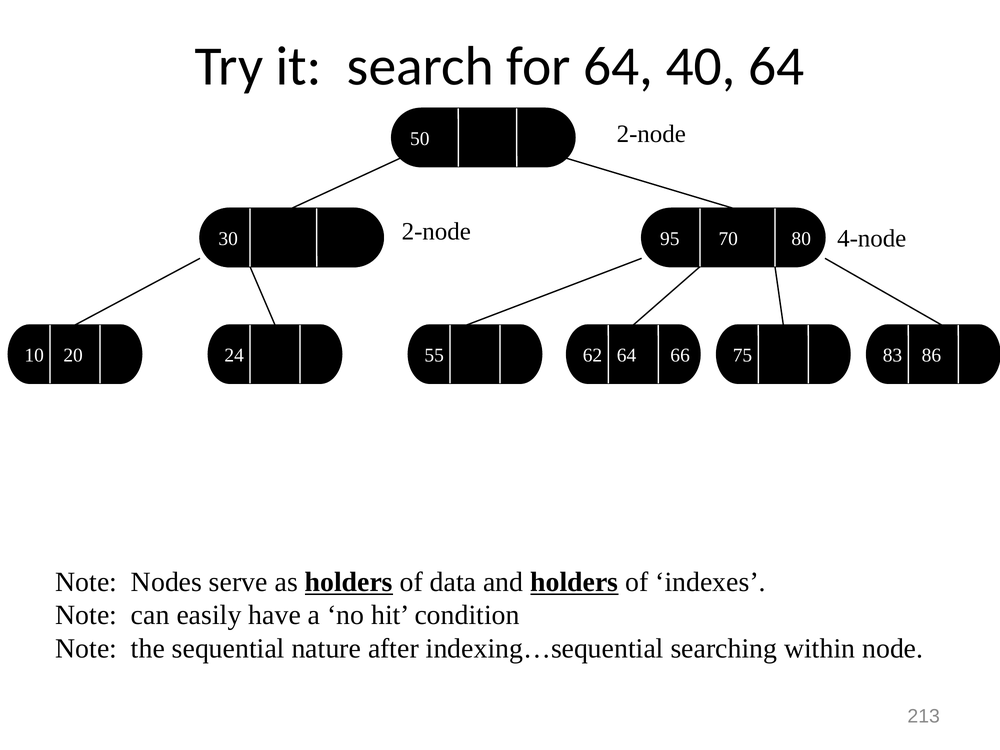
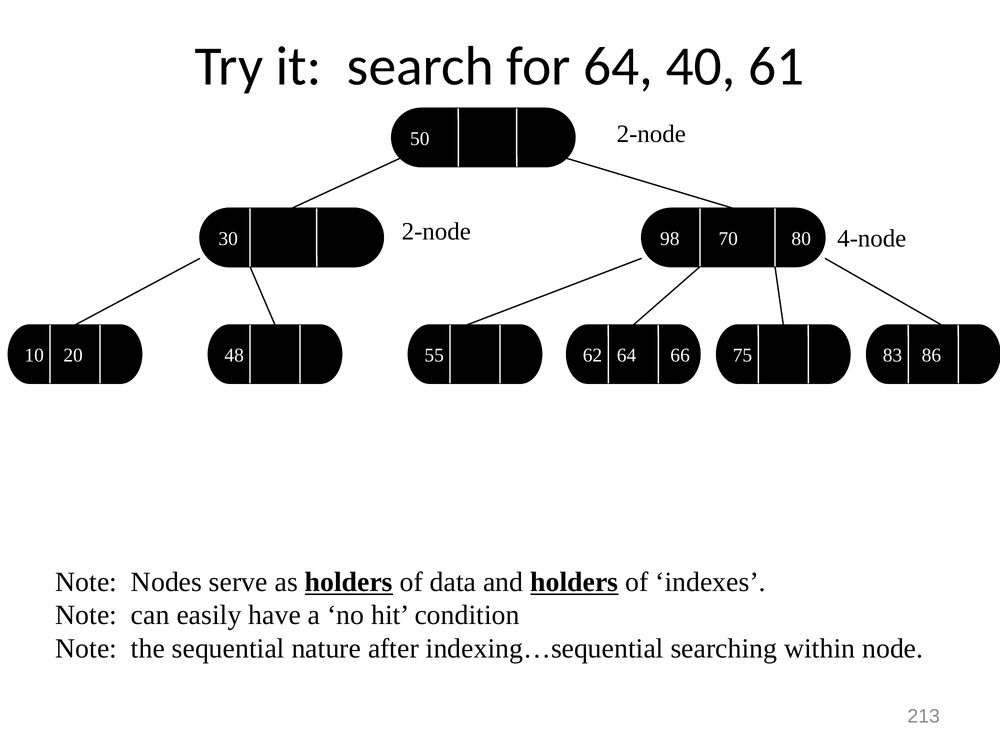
40 64: 64 -> 61
95: 95 -> 98
24: 24 -> 48
